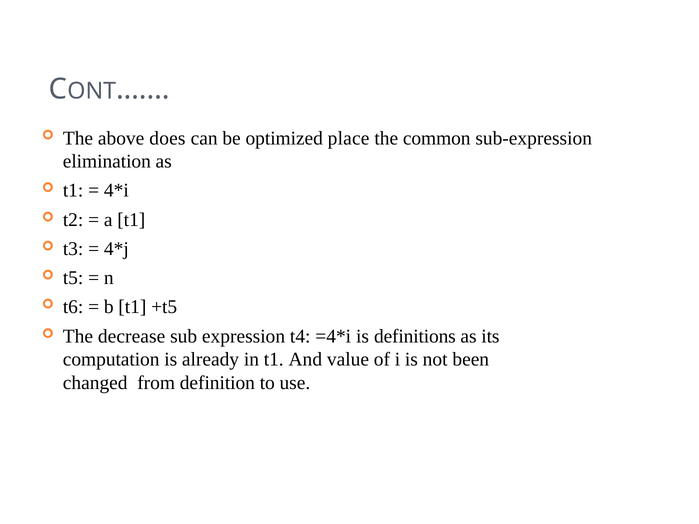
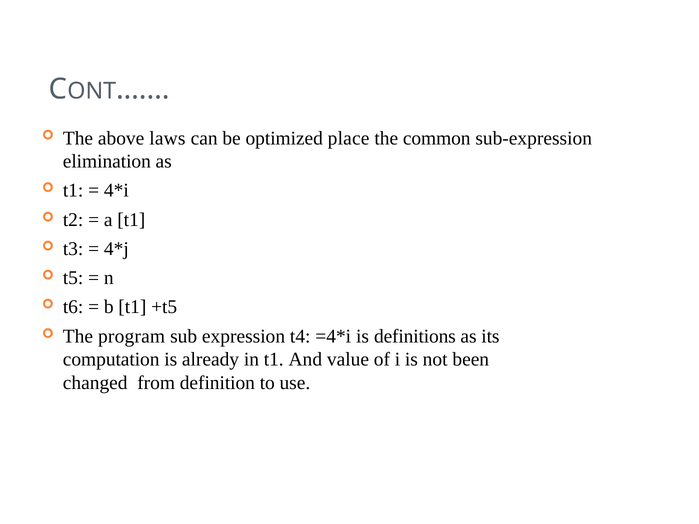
does: does -> laws
decrease: decrease -> program
